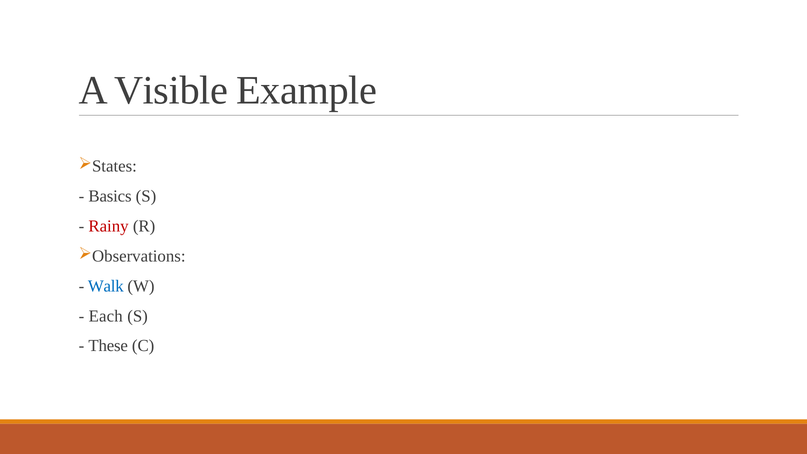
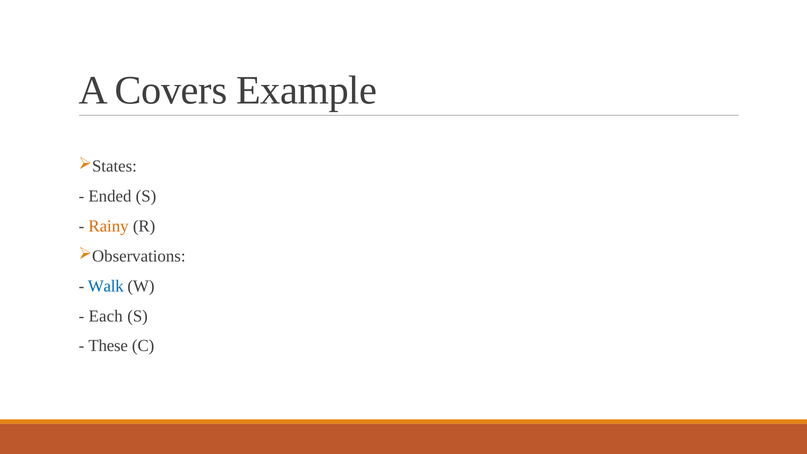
Visible: Visible -> Covers
Basics: Basics -> Ended
Rainy colour: red -> orange
